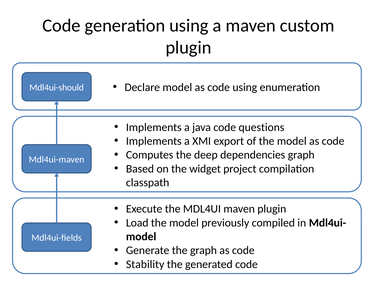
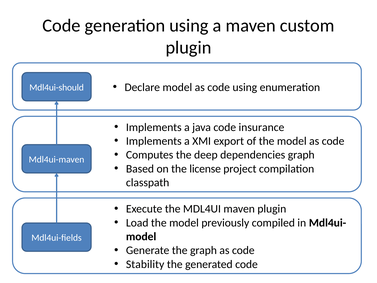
questions: questions -> insurance
widget: widget -> license
